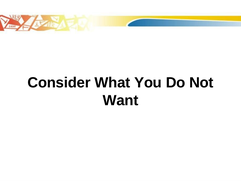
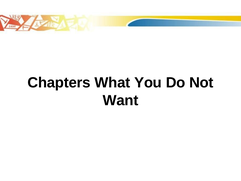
Consider: Consider -> Chapters
